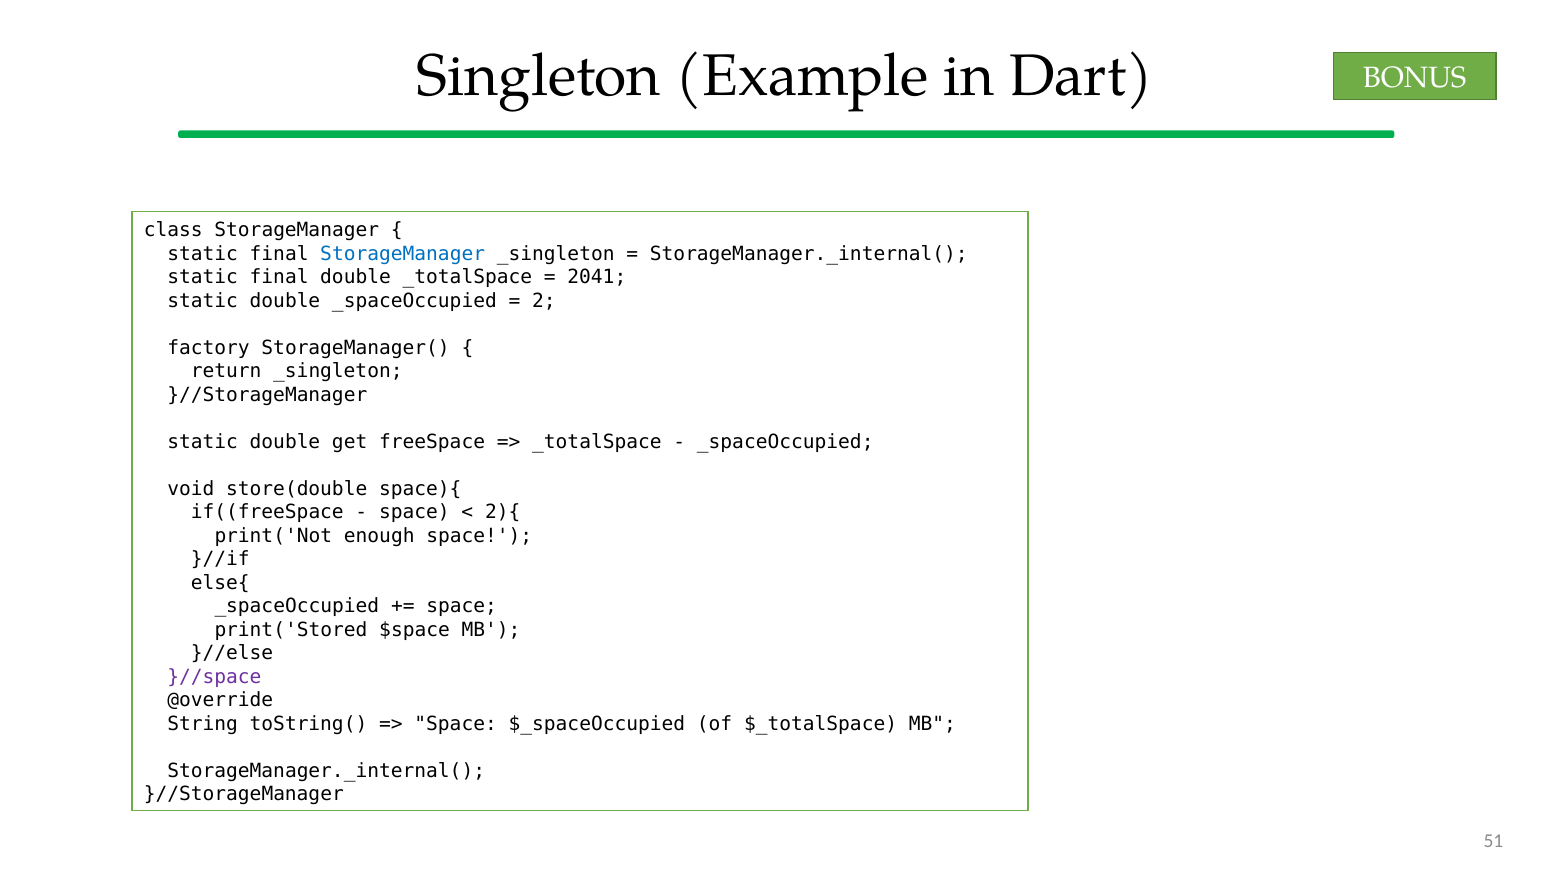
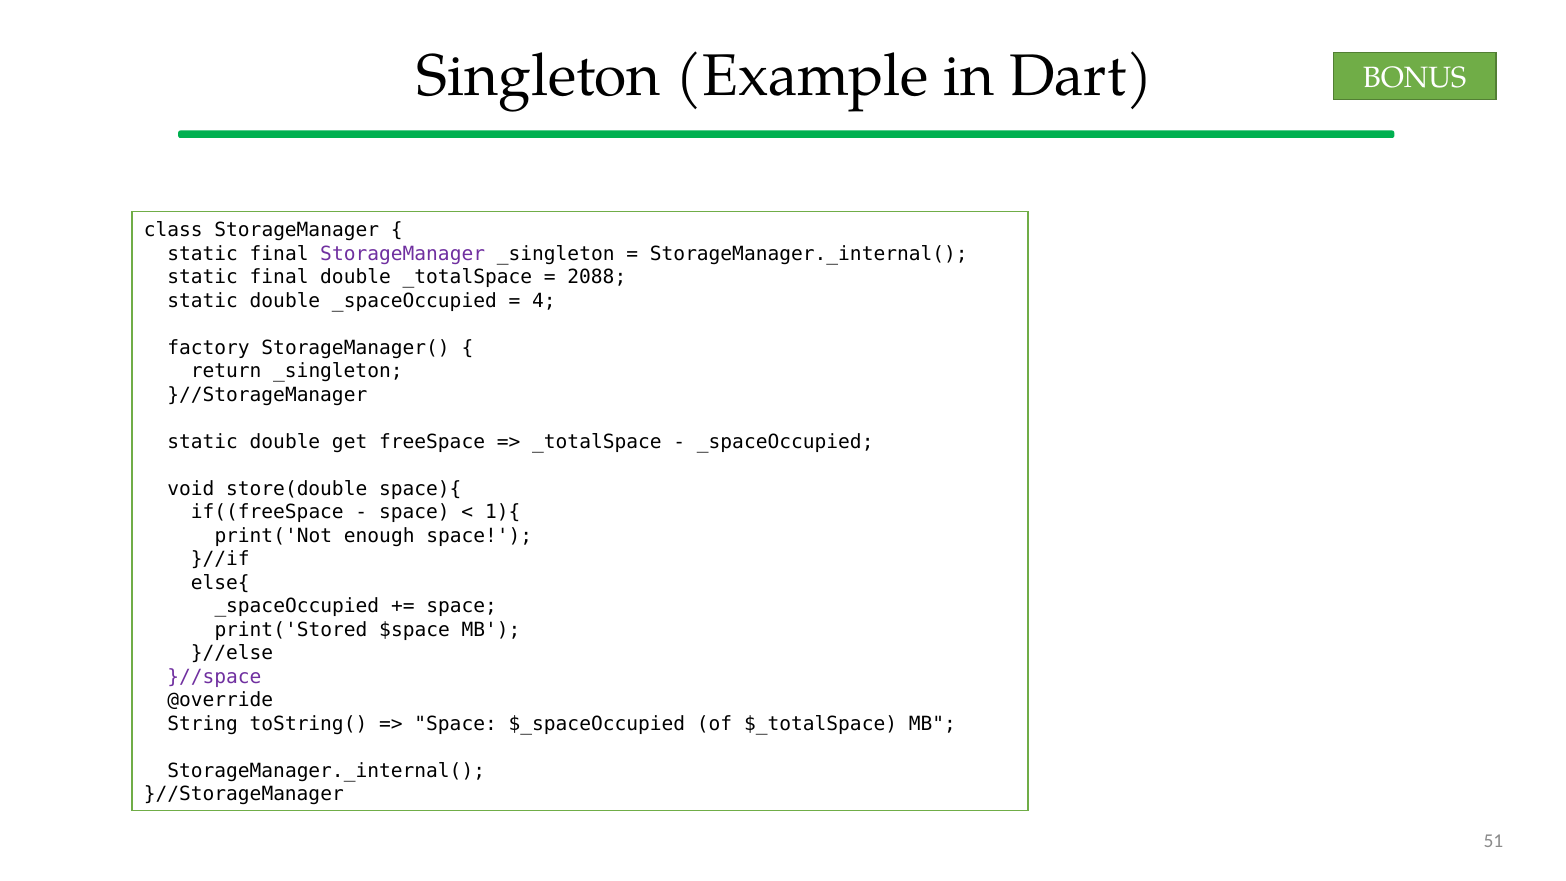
StorageManager at (403, 254) colour: blue -> purple
2041: 2041 -> 2088
2: 2 -> 4
2){: 2){ -> 1){
